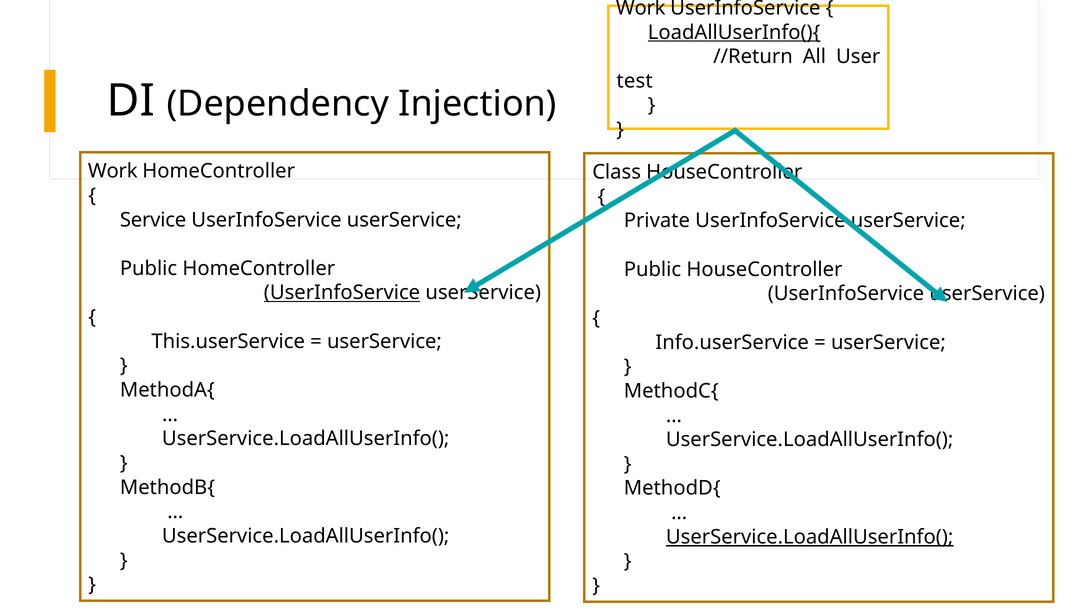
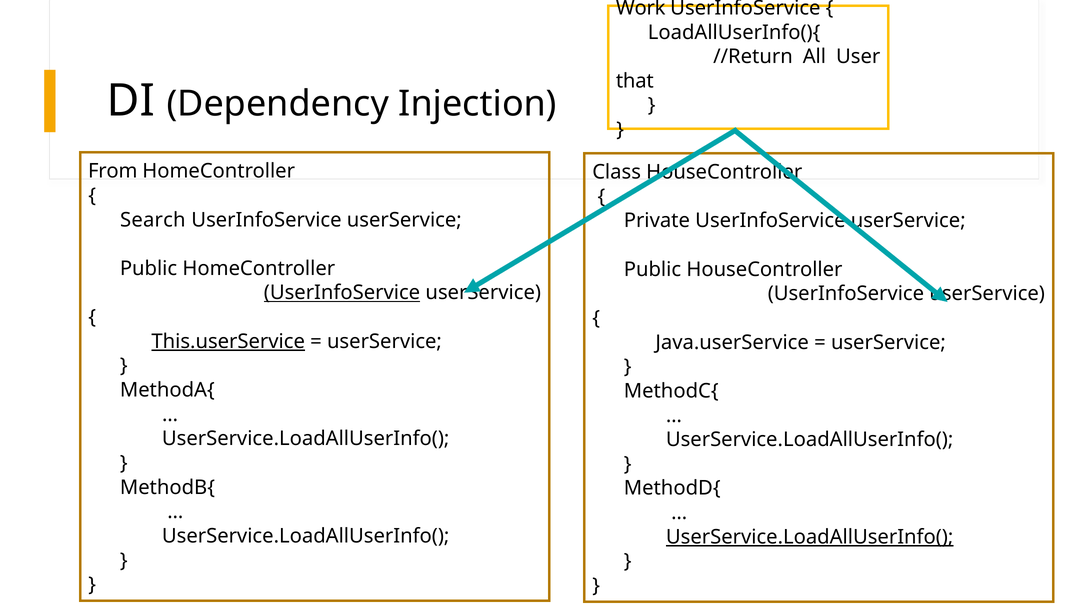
LoadAllUserInfo(){ underline: present -> none
test: test -> that
Work at (113, 171): Work -> From
Service: Service -> Search
This.userService underline: none -> present
Info.userService: Info.userService -> Java.userService
